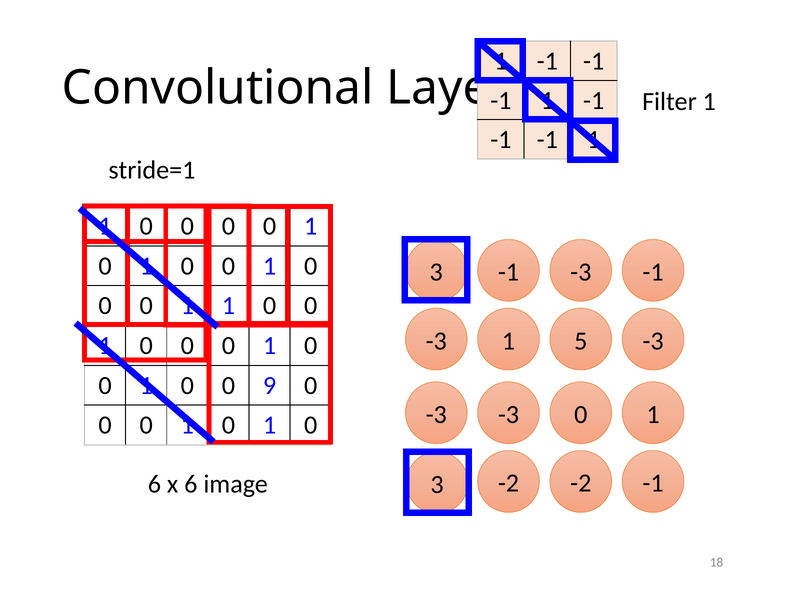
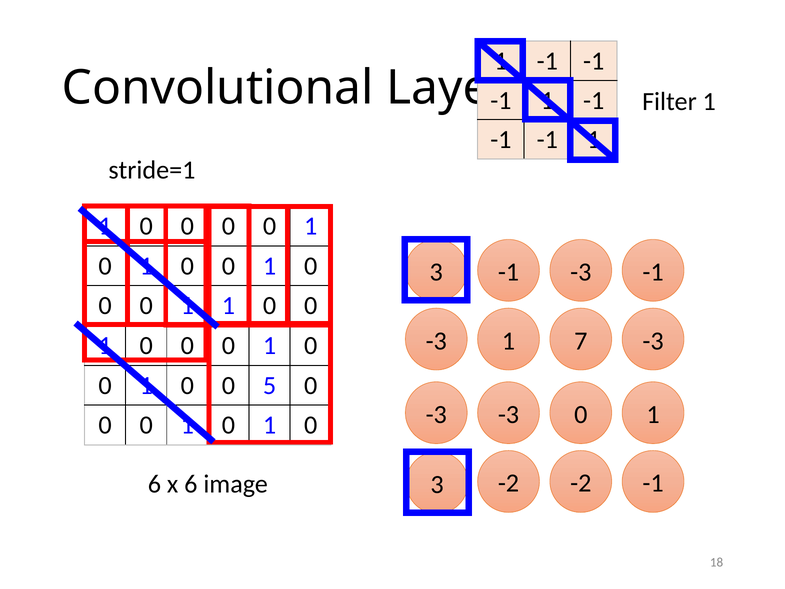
5: 5 -> 7
9: 9 -> 5
